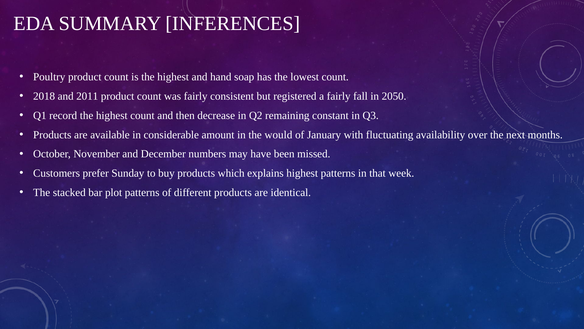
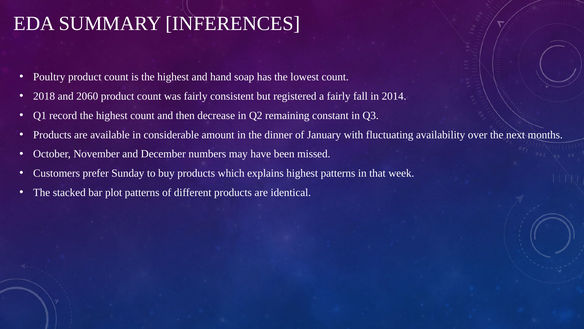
2011: 2011 -> 2060
2050: 2050 -> 2014
would: would -> dinner
